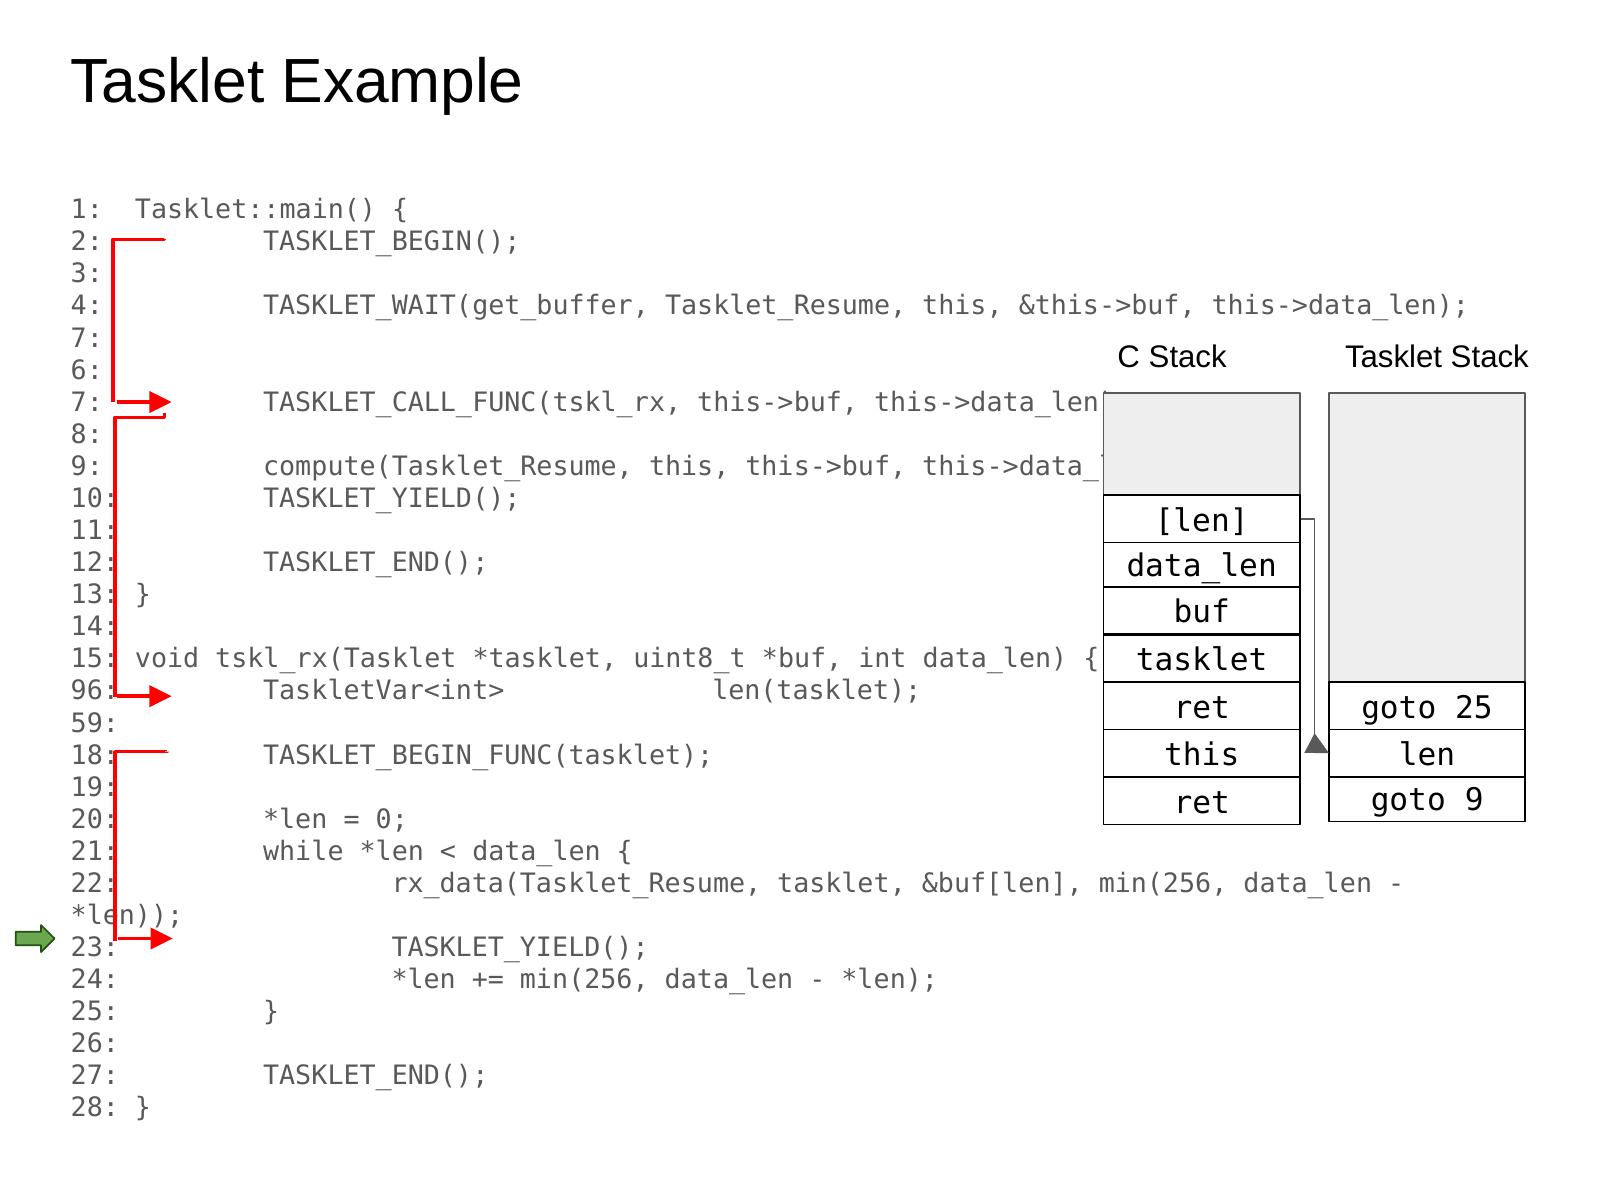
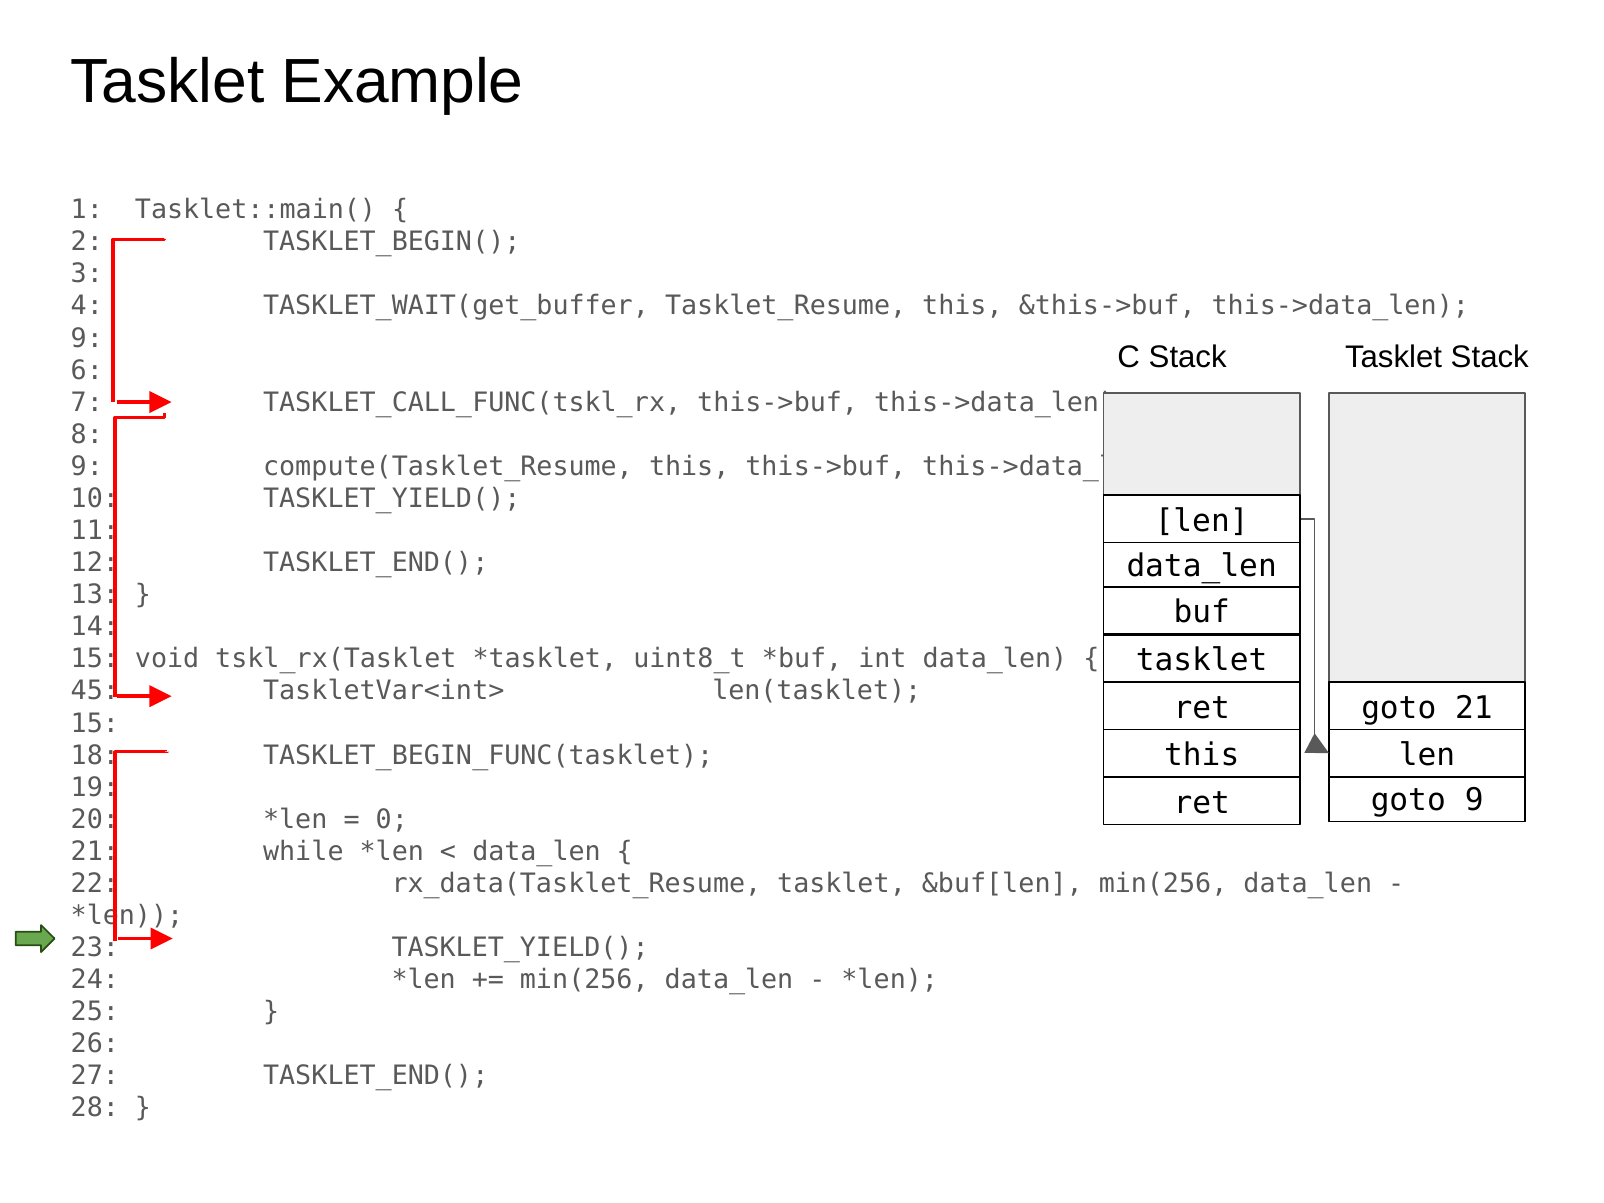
7 at (87, 338): 7 -> 9
96: 96 -> 45
goto 25: 25 -> 21
59 at (95, 723): 59 -> 15
